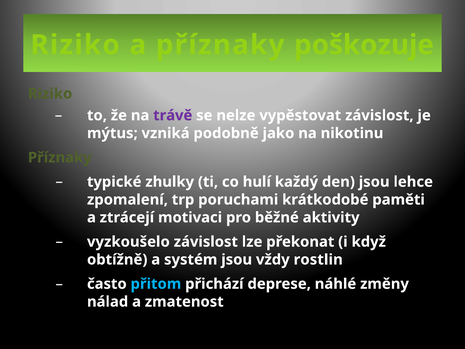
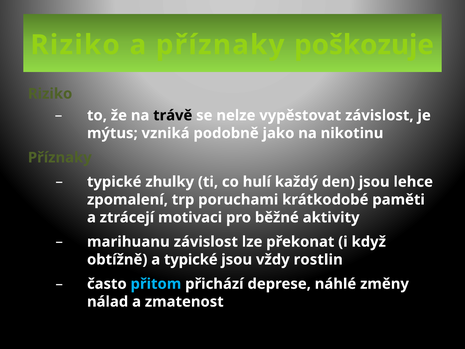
trávě colour: purple -> black
vyzkoušelo: vyzkoušelo -> marihuanu
a systém: systém -> typické
